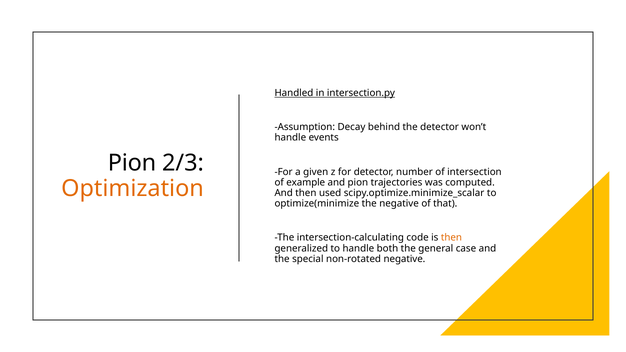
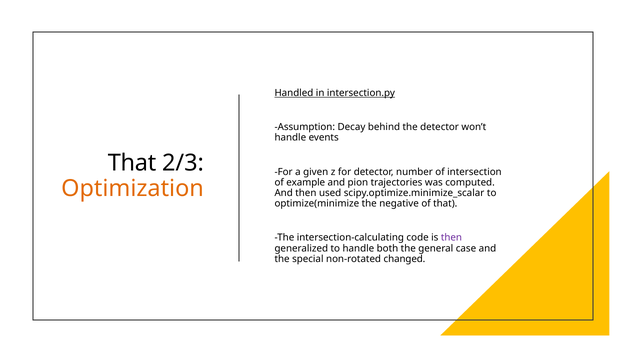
Pion at (132, 163): Pion -> That
then at (451, 238) colour: orange -> purple
non-rotated negative: negative -> changed
